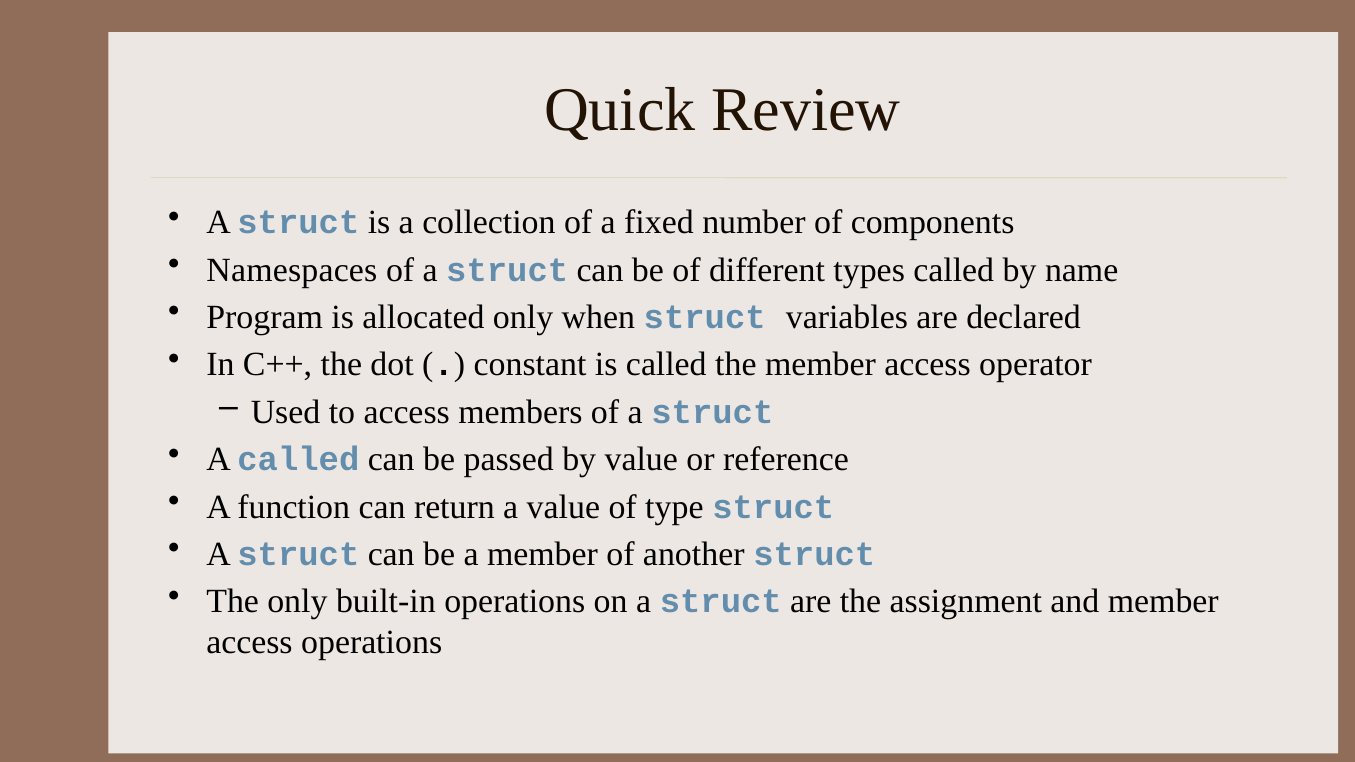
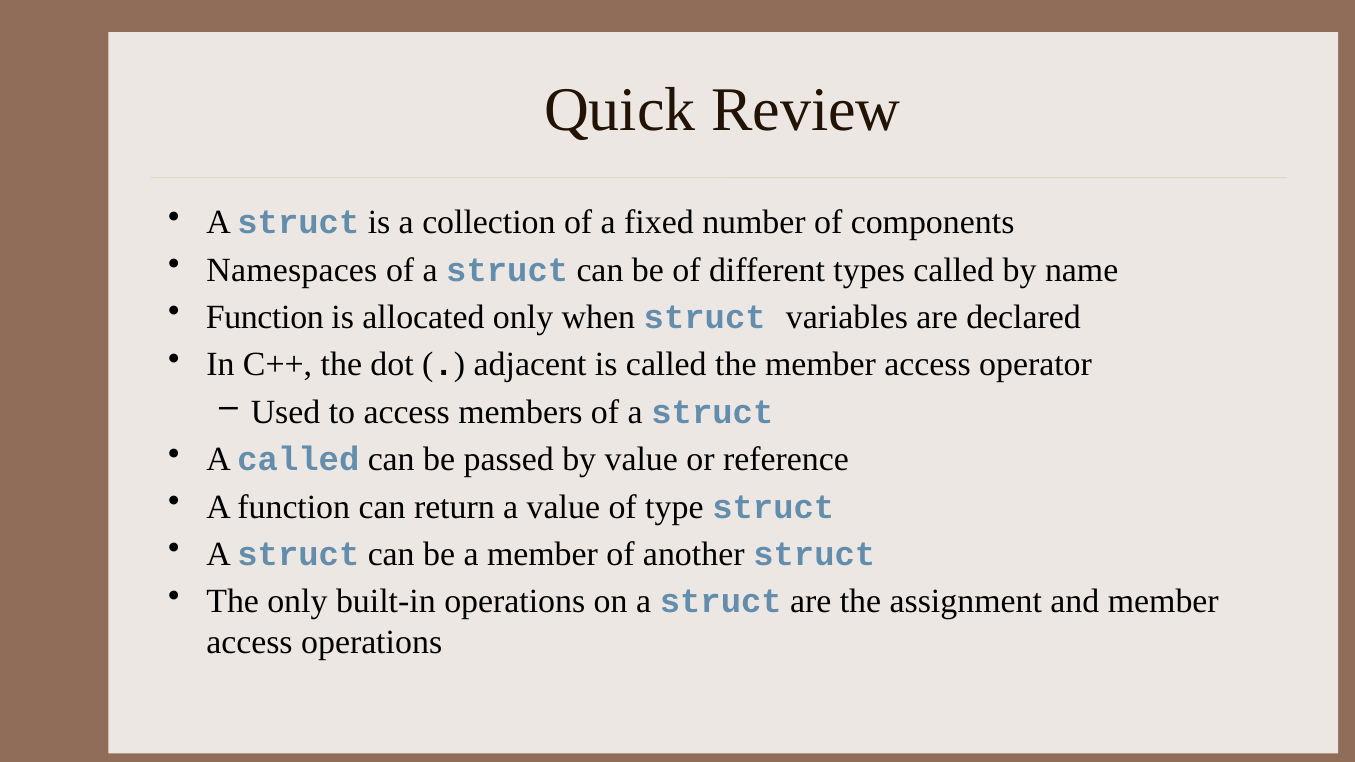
Program at (265, 317): Program -> Function
constant: constant -> adjacent
